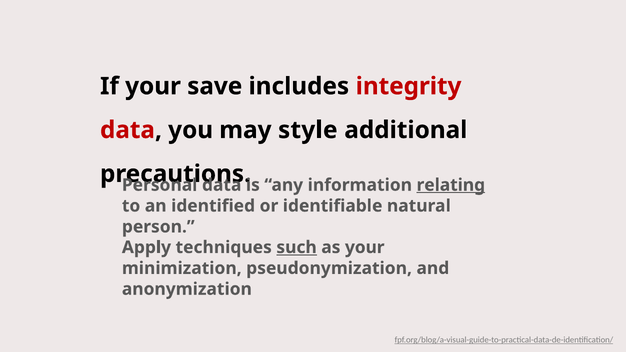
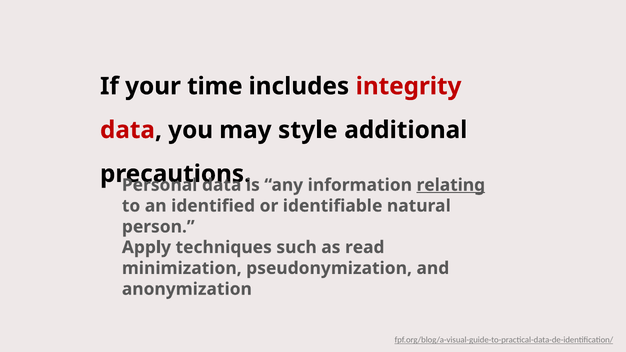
save: save -> time
such underline: present -> none
as your: your -> read
